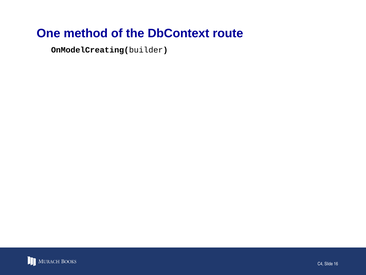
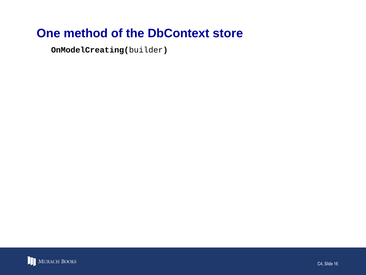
route: route -> store
